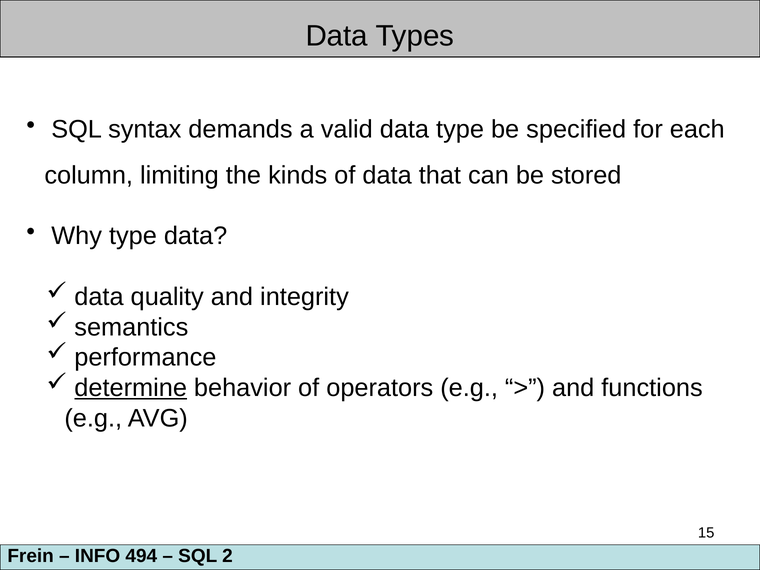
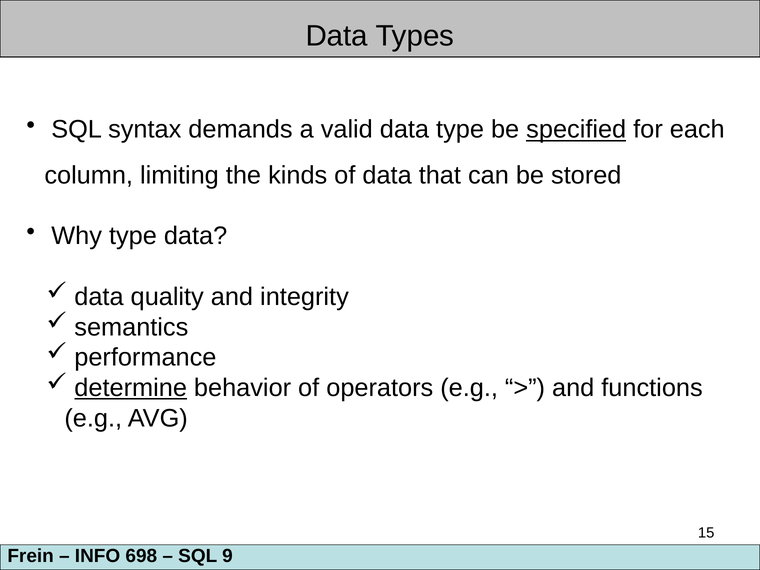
specified underline: none -> present
494: 494 -> 698
2: 2 -> 9
